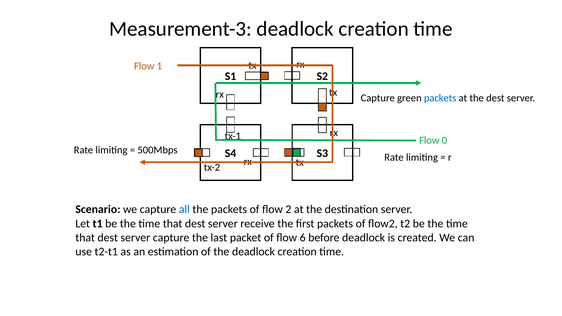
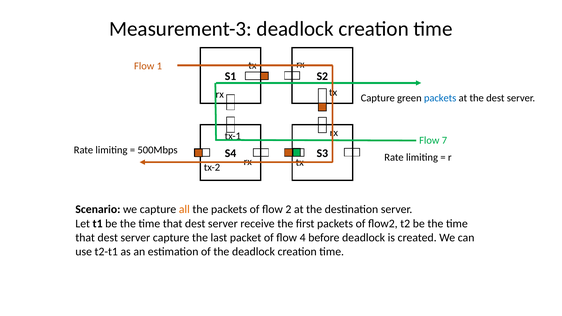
0: 0 -> 7
all colour: blue -> orange
6: 6 -> 4
